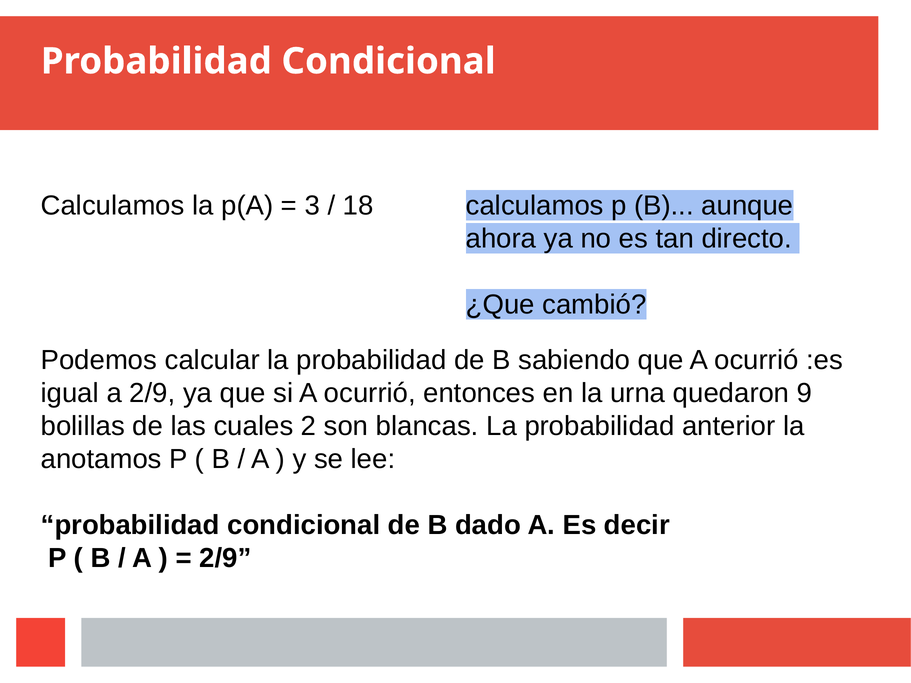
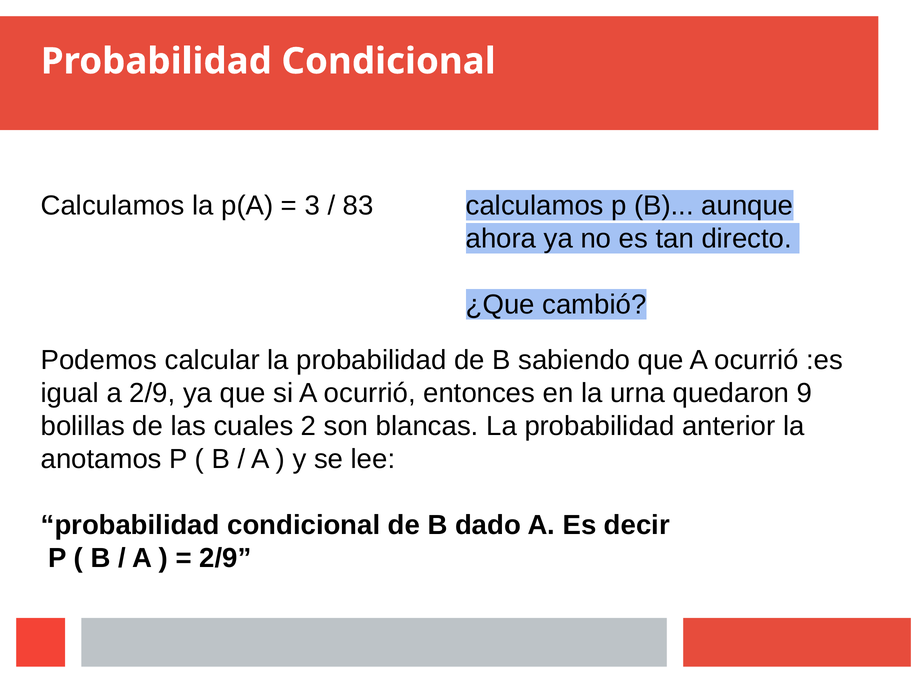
18: 18 -> 83
